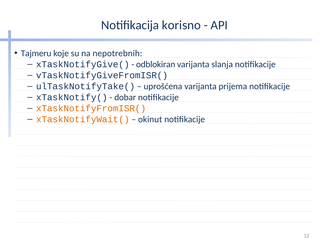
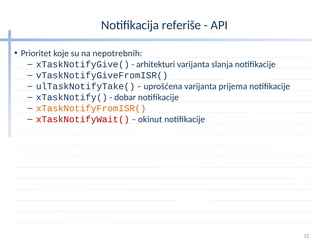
korisno: korisno -> referiše
Tajmeru: Tajmeru -> Prioritet
odblokiran: odblokiran -> arhitekturi
xTaskNotifyWait( colour: orange -> red
